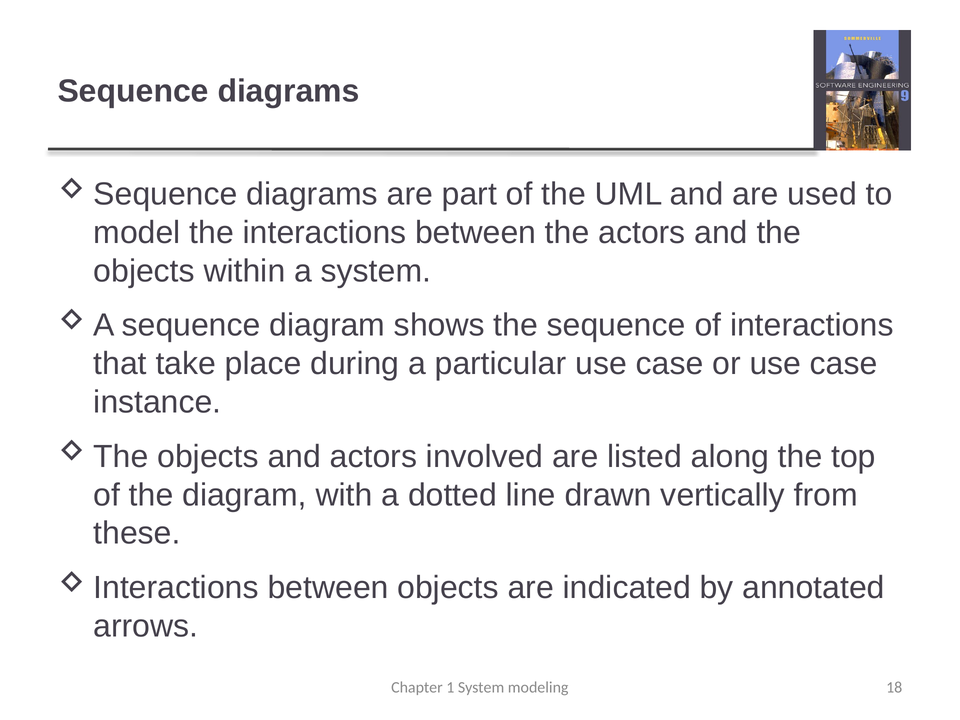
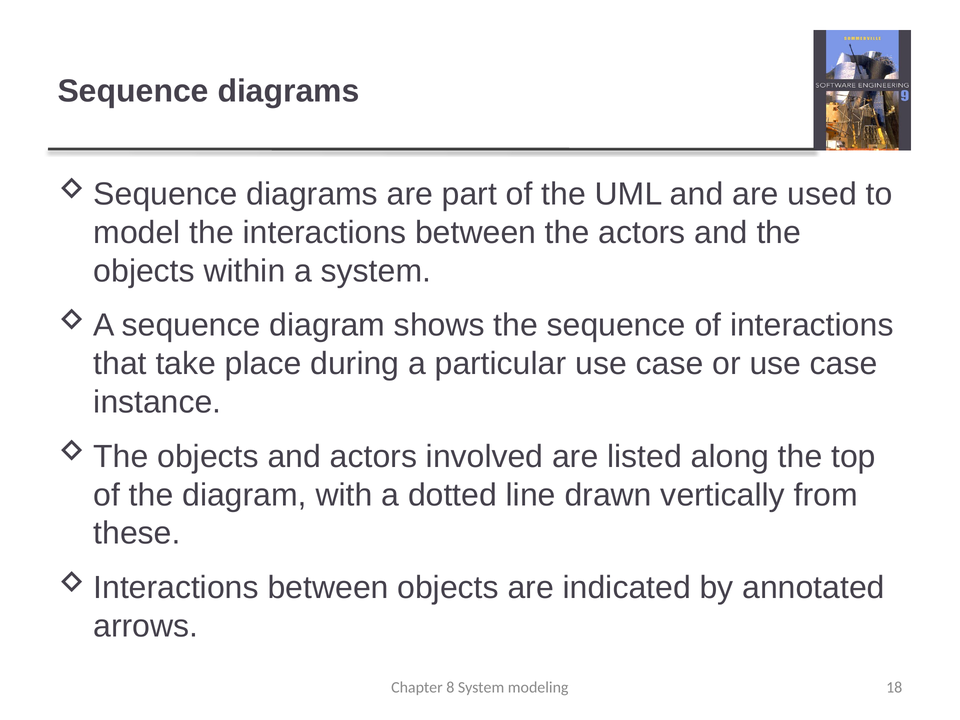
1: 1 -> 8
